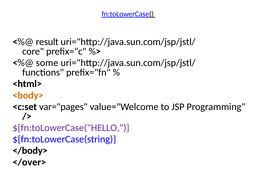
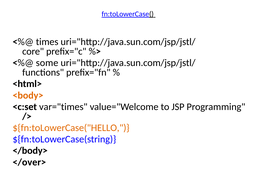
result: result -> times
var="pages: var="pages -> var="times
${fn:toLowerCase("HELLO colour: purple -> orange
